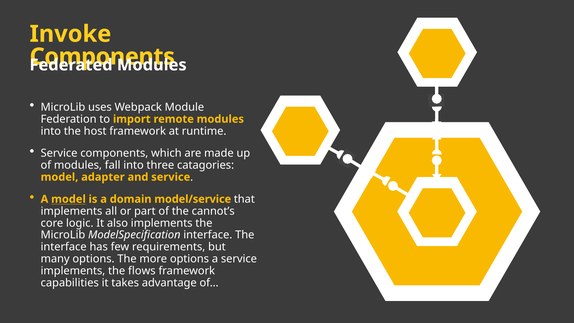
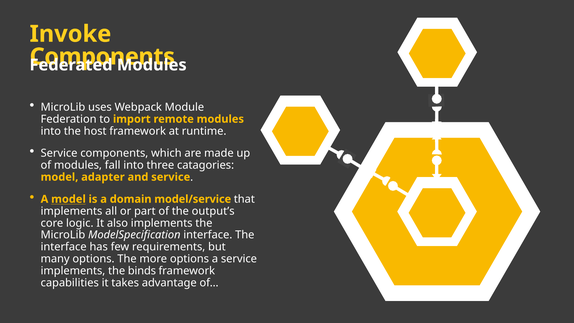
cannot’s: cannot’s -> output’s
flows: flows -> binds
